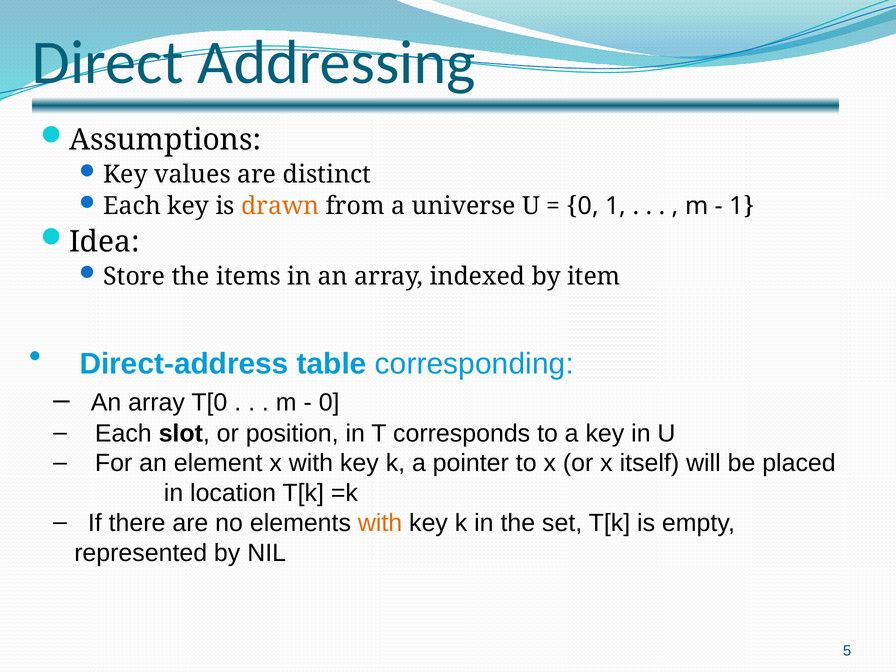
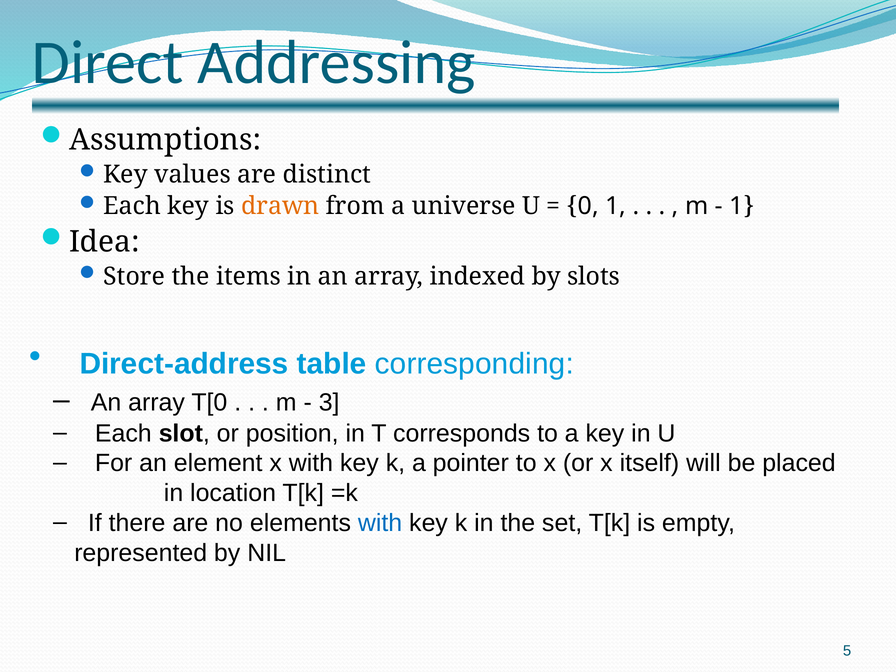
item: item -> slots
0 at (329, 402): 0 -> 3
with at (380, 523) colour: orange -> blue
